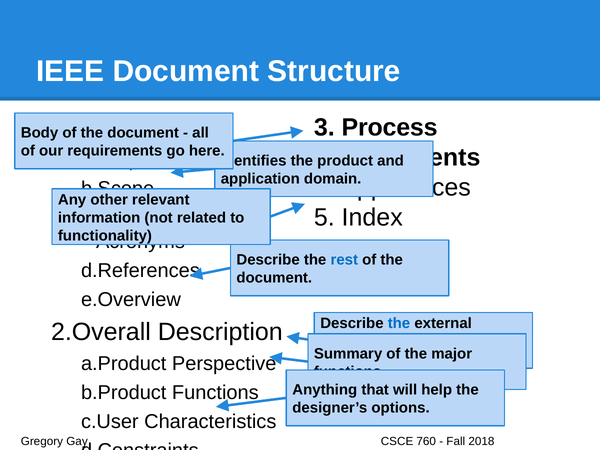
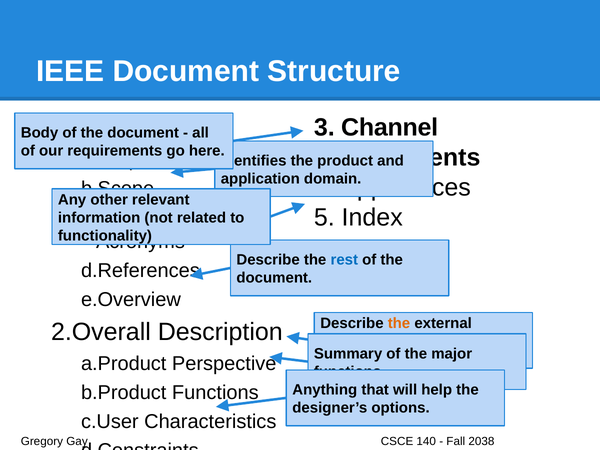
Process: Process -> Channel
the at (399, 324) colour: blue -> orange
760: 760 -> 140
2018: 2018 -> 2038
